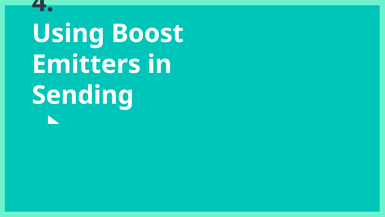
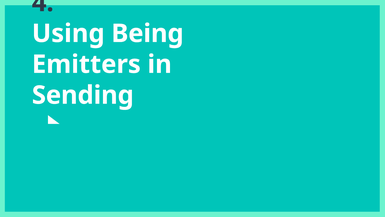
Boost: Boost -> Being
